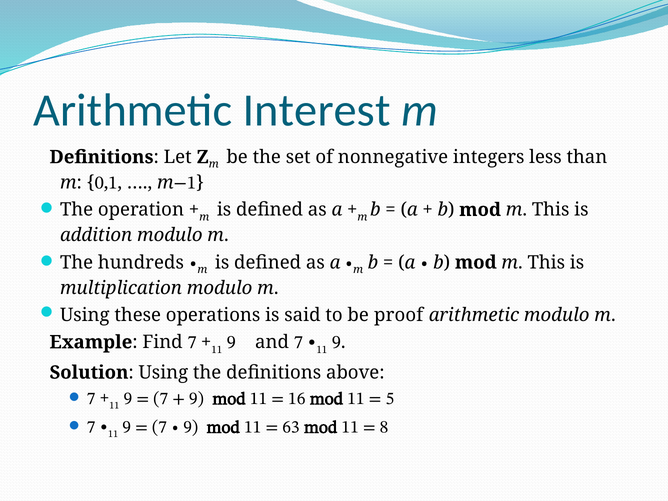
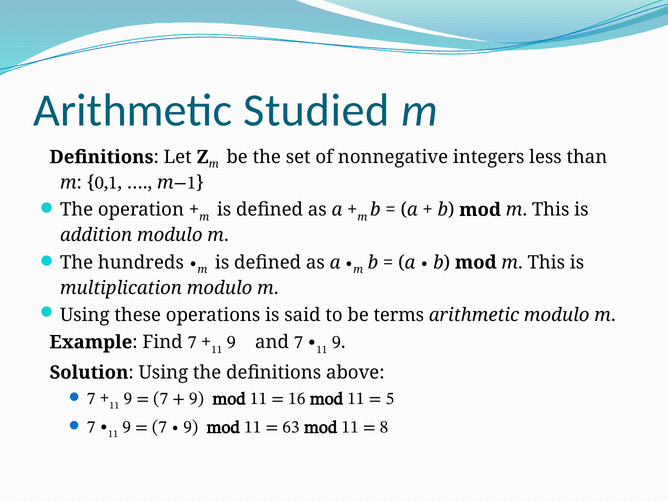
Interest: Interest -> Studied
proof: proof -> terms
